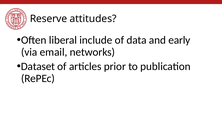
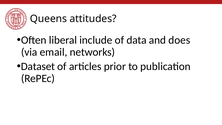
Reserve: Reserve -> Queens
early: early -> does
